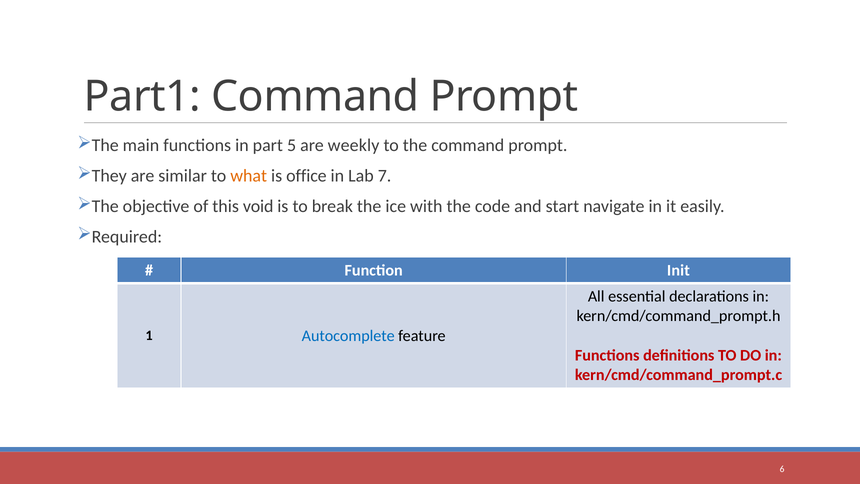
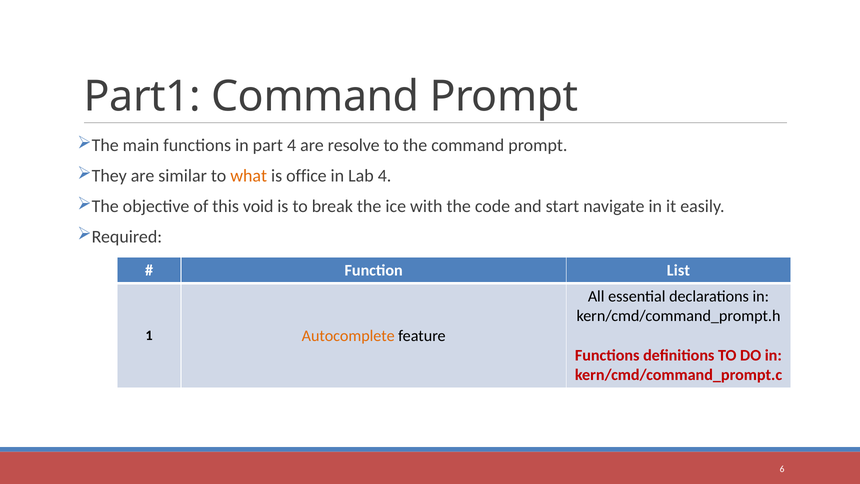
part 5: 5 -> 4
weekly: weekly -> resolve
Lab 7: 7 -> 4
Init: Init -> List
Autocomplete colour: blue -> orange
